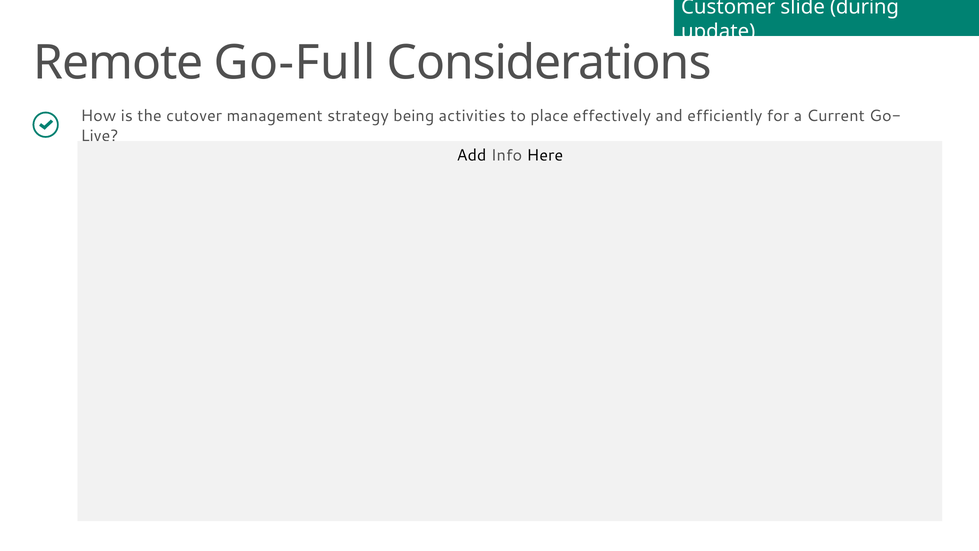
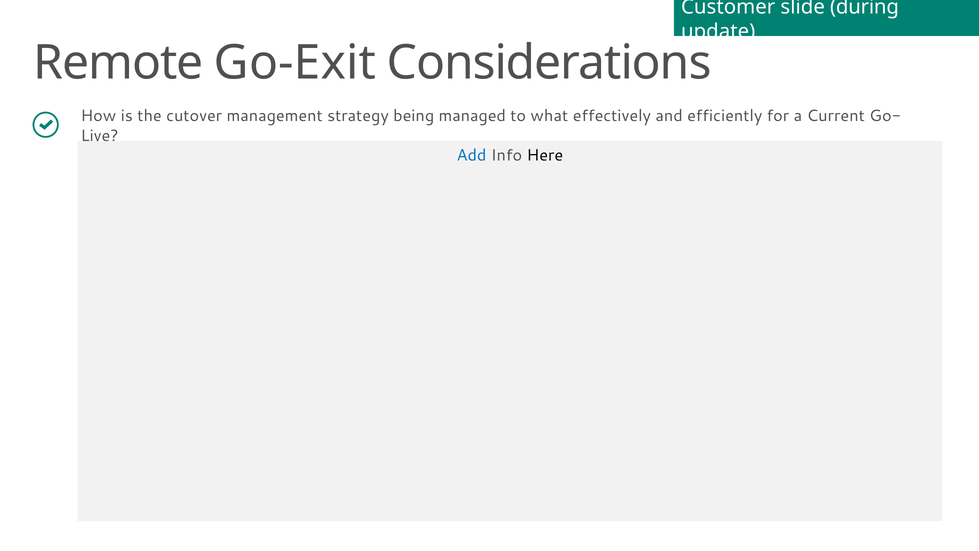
Go-Full: Go-Full -> Go-Exit
activities: activities -> managed
place: place -> what
Add colour: black -> blue
